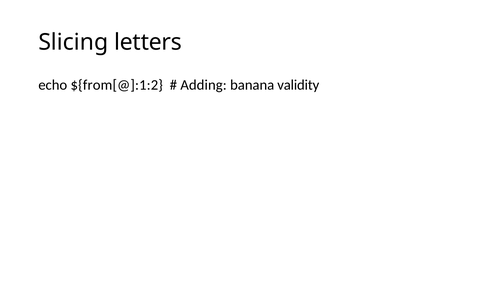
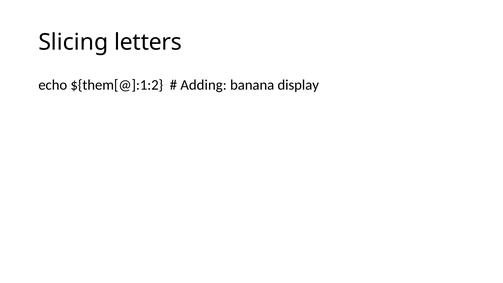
${from[@]:1:2: ${from[@]:1:2 -> ${them[@]:1:2
validity: validity -> display
